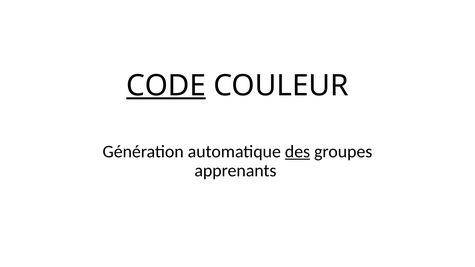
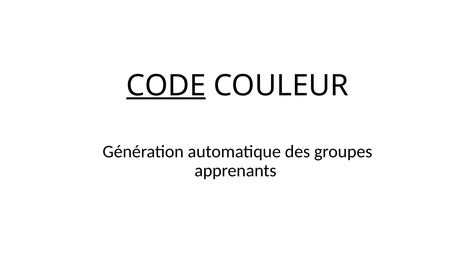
des underline: present -> none
